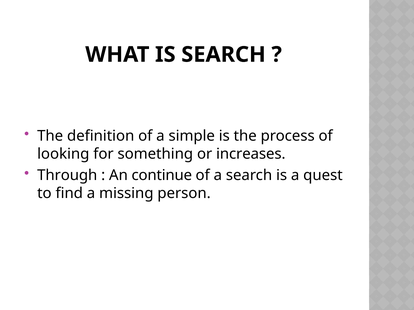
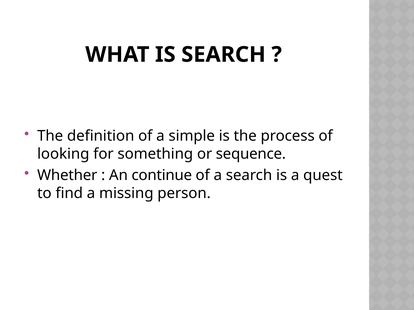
increases: increases -> sequence
Through: Through -> Whether
